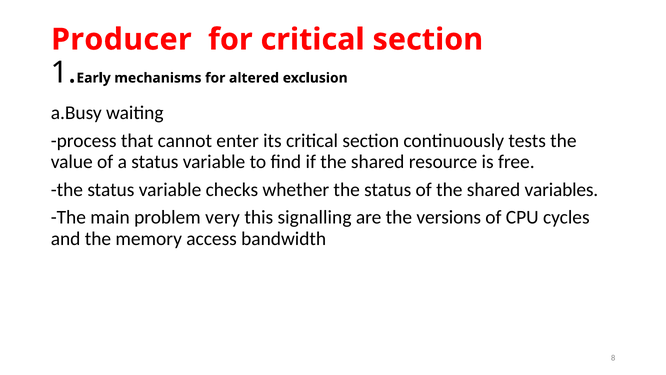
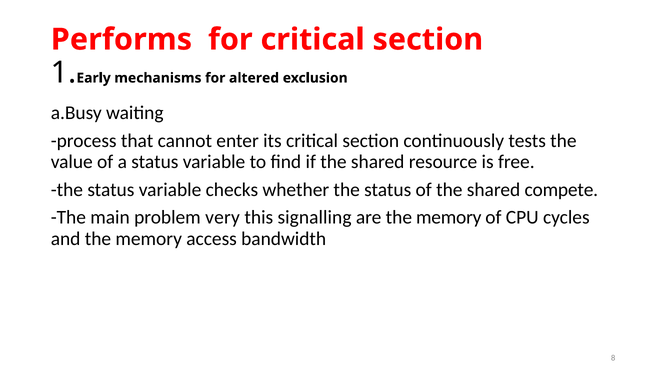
Producer: Producer -> Performs
variables: variables -> compete
are the versions: versions -> memory
